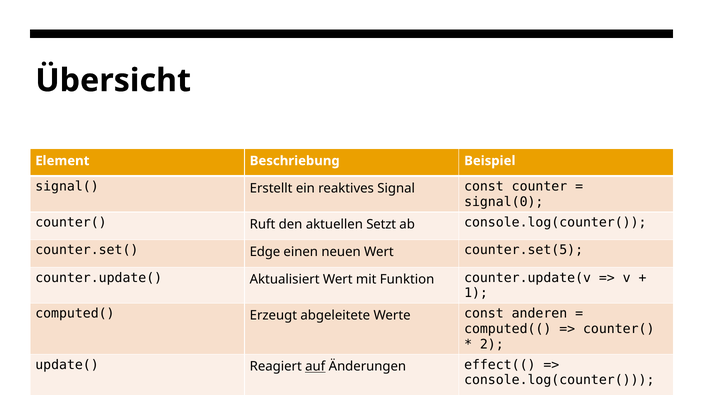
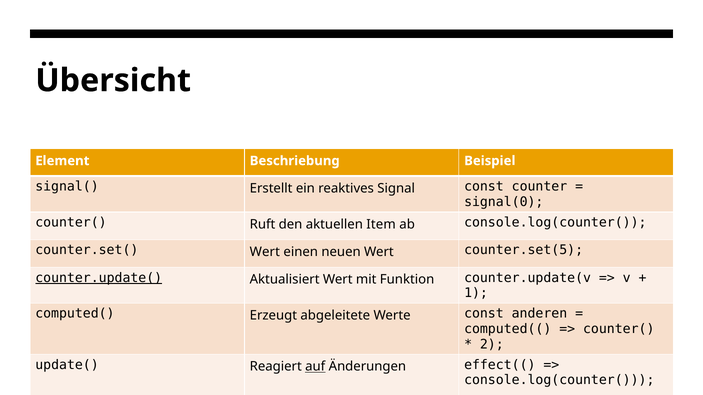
Setzt: Setzt -> Item
counter.set( Edge: Edge -> Wert
counter.update( underline: none -> present
